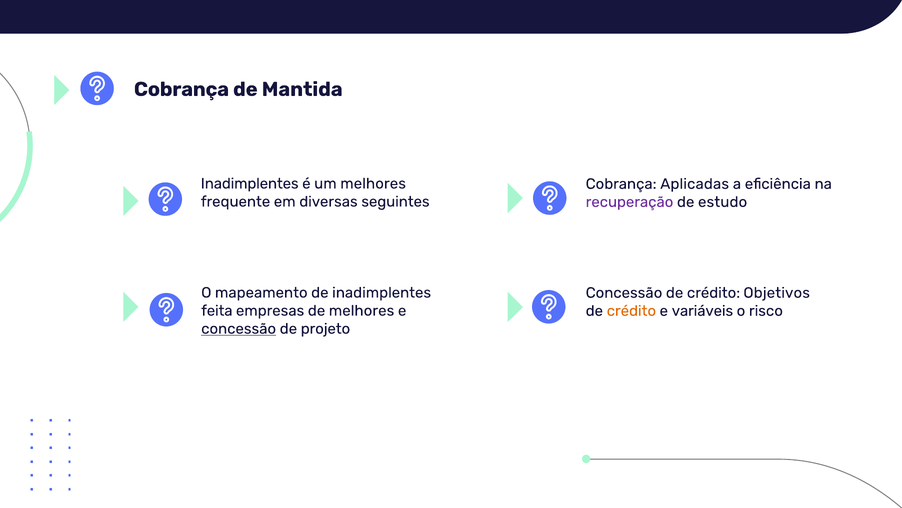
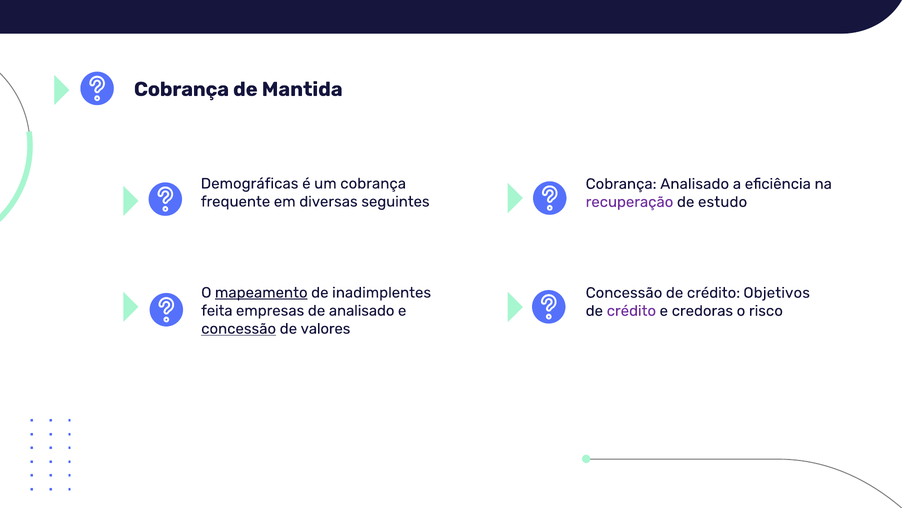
Inadimplentes at (250, 183): Inadimplentes -> Demográficas
um melhores: melhores -> cobrança
Cobrança Aplicadas: Aplicadas -> Analisado
mapeamento underline: none -> present
de melhores: melhores -> analisado
crédito at (631, 310) colour: orange -> purple
variáveis: variáveis -> credoras
projeto: projeto -> valores
